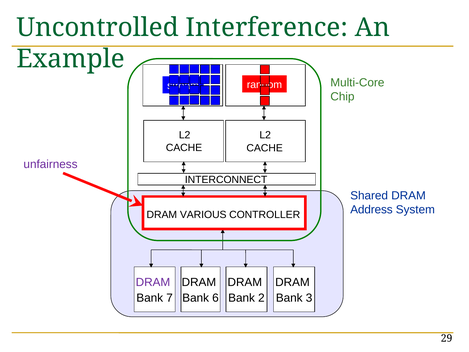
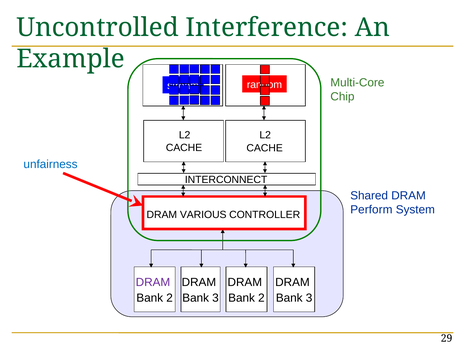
unfairness colour: purple -> blue
Address: Address -> Perform
7 at (170, 298): 7 -> 2
6 at (215, 298): 6 -> 3
